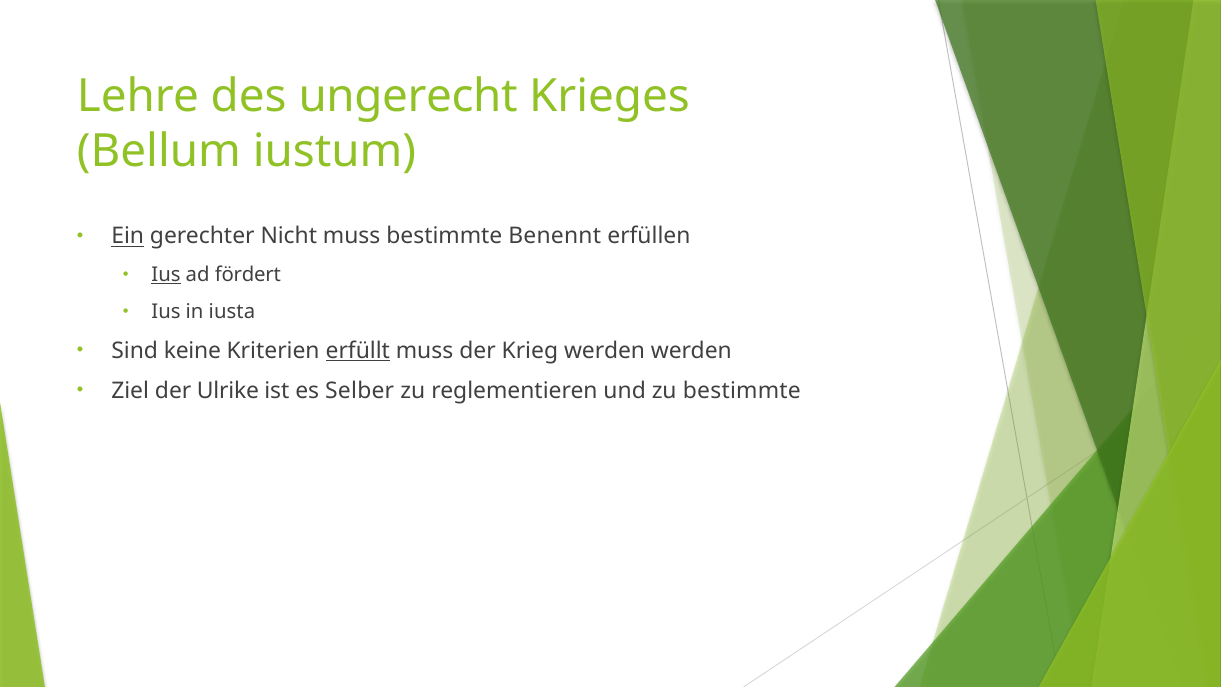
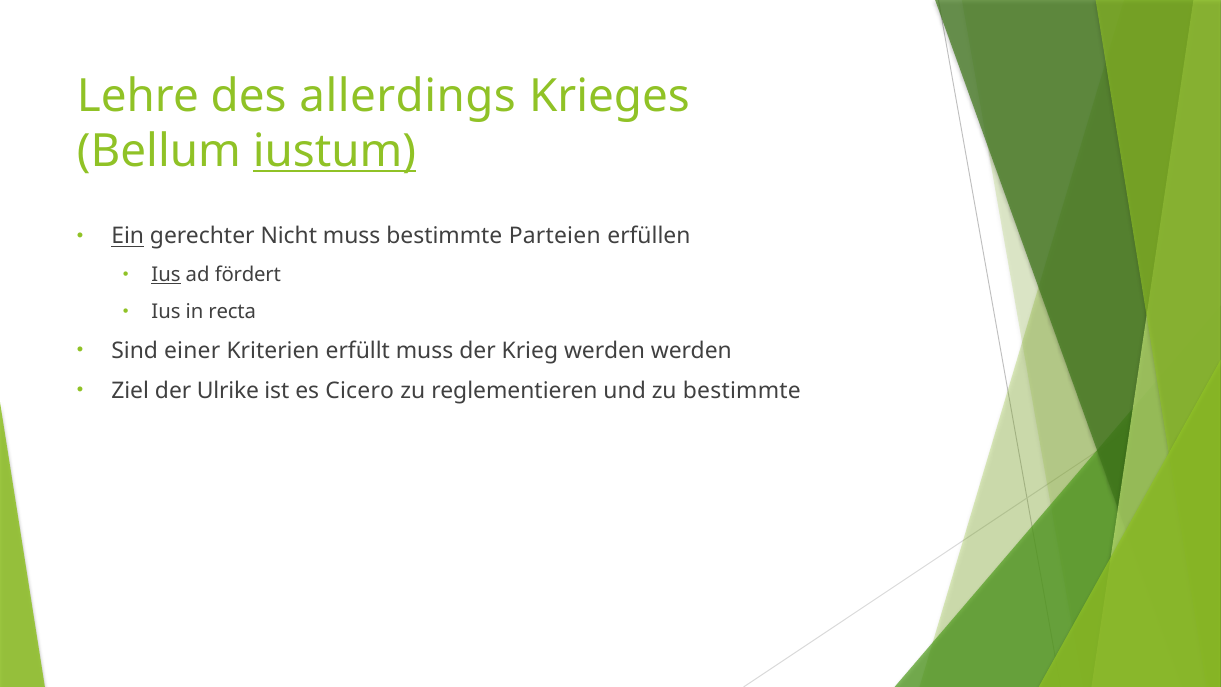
ungerecht: ungerecht -> allerdings
iustum underline: none -> present
Benennt: Benennt -> Parteien
iusta: iusta -> recta
keine: keine -> einer
erfüllt underline: present -> none
Selber: Selber -> Cicero
